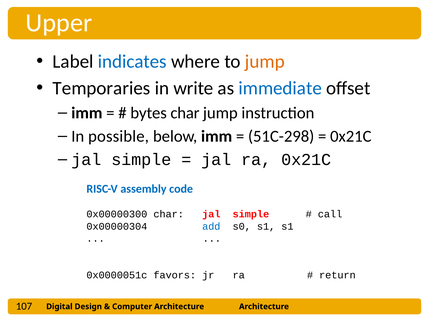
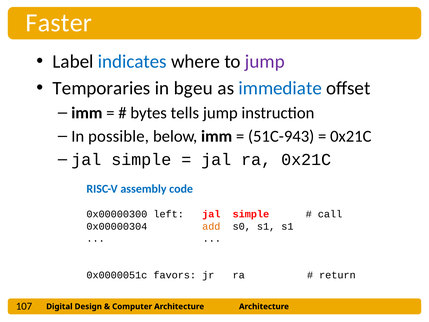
Upper: Upper -> Faster
jump at (265, 61) colour: orange -> purple
write: write -> bgeu
bytes char: char -> tells
51C-298: 51C-298 -> 51C-943
0x00000300 char: char -> left
add colour: blue -> orange
